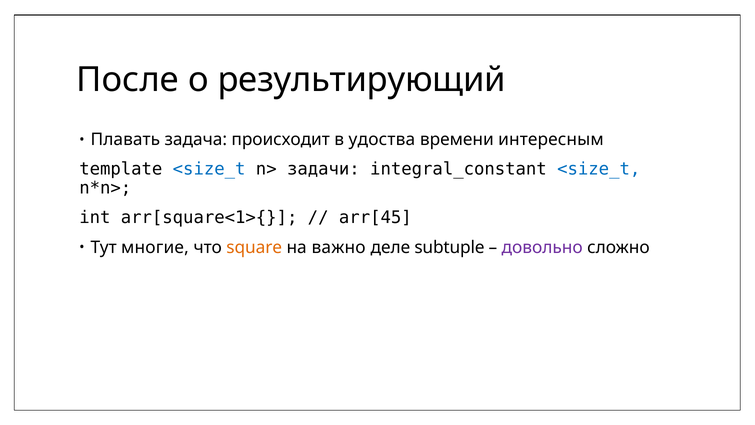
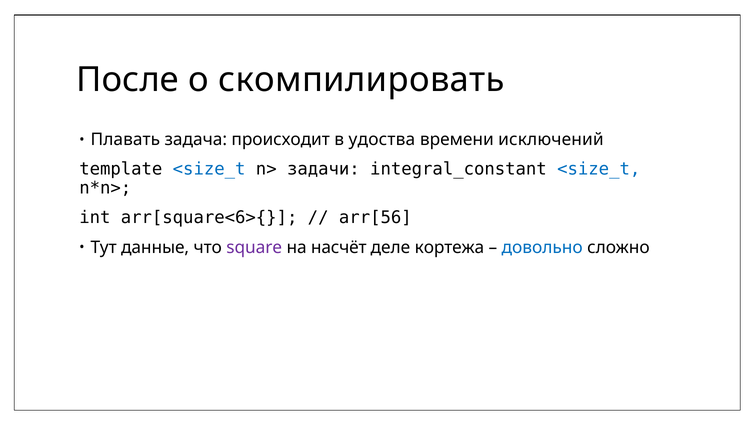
результирующий: результирующий -> скомпилировать
интересным: интересным -> исключений
arr[square<1>{: arr[square<1>{ -> arr[square<6>{
arr[45: arr[45 -> arr[56
многие: многие -> данные
square colour: orange -> purple
важно: важно -> насчёт
subtuple: subtuple -> кортежа
довольно colour: purple -> blue
